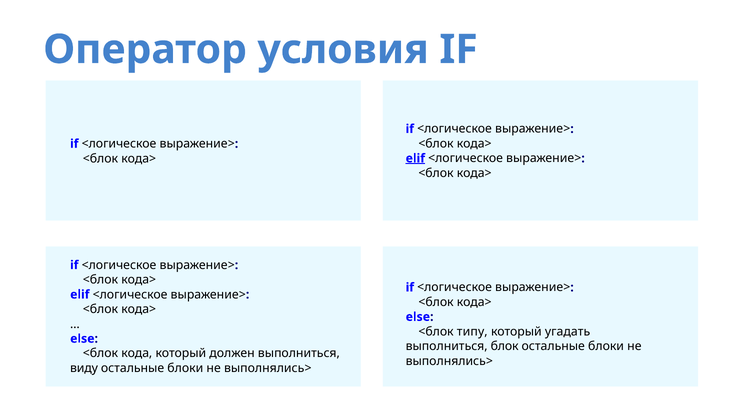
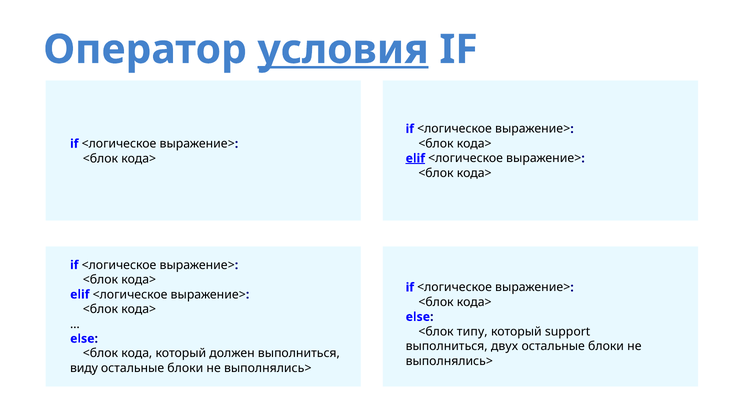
условия underline: none -> present
угадать: угадать -> support
блок: блок -> двух
